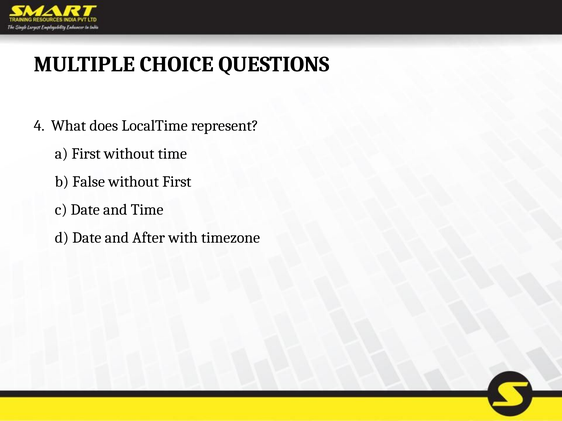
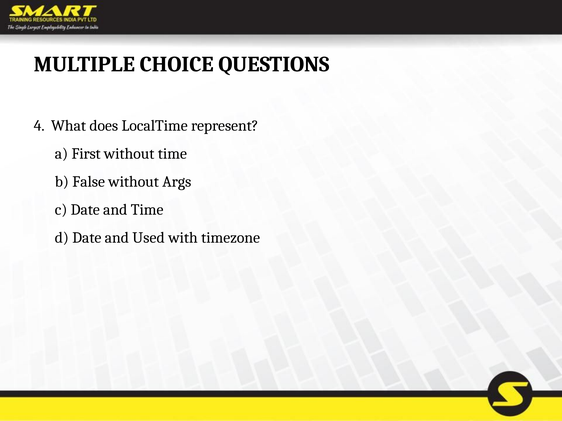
without First: First -> Args
After: After -> Used
